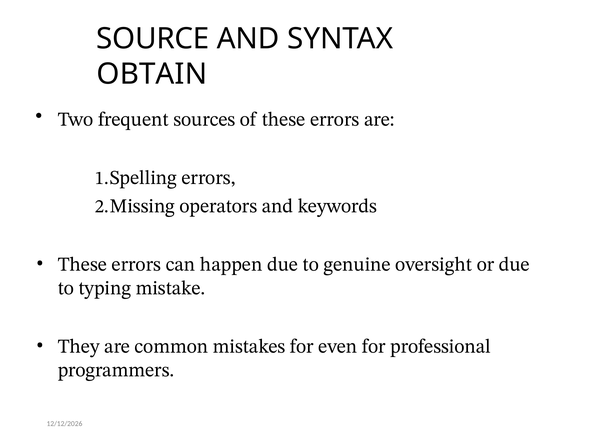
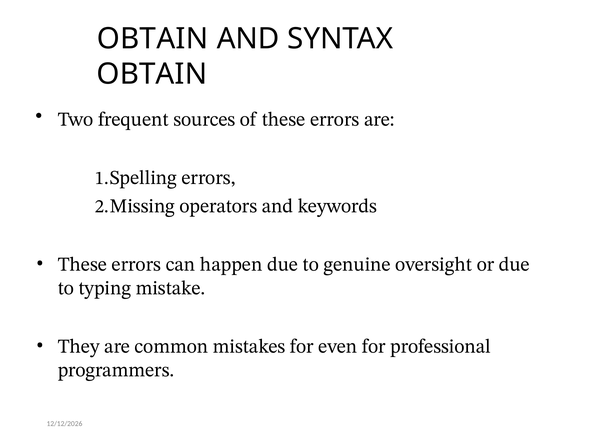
SOURCE at (153, 39): SOURCE -> OBTAIN
